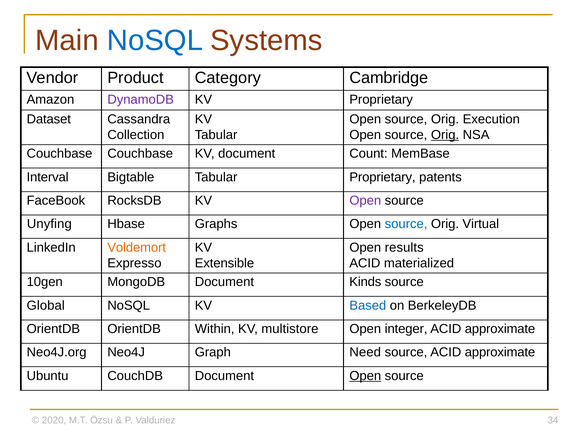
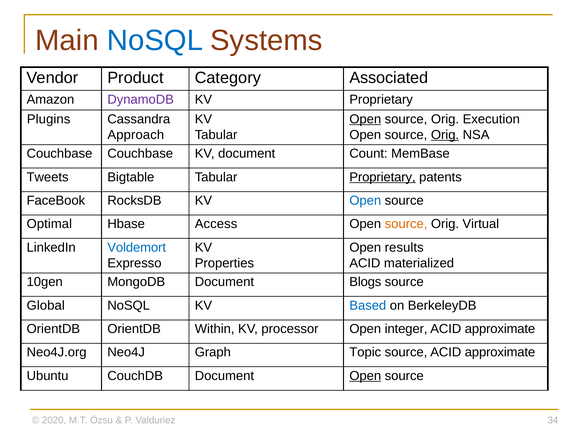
Cambridge: Cambridge -> Associated
Dataset: Dataset -> Plugins
Open at (365, 119) underline: none -> present
Collection: Collection -> Approach
Interval: Interval -> Tweets
Proprietary at (382, 177) underline: none -> present
Open at (365, 201) colour: purple -> blue
Unyfing: Unyfing -> Optimal
Graphs: Graphs -> Access
source at (406, 224) colour: blue -> orange
Voldemort colour: orange -> blue
Extensible: Extensible -> Properties
Kinds: Kinds -> Blogs
multistore: multistore -> processor
Need: Need -> Topic
